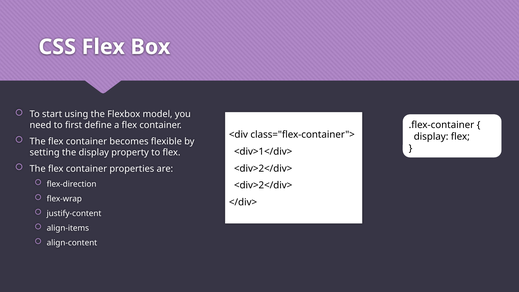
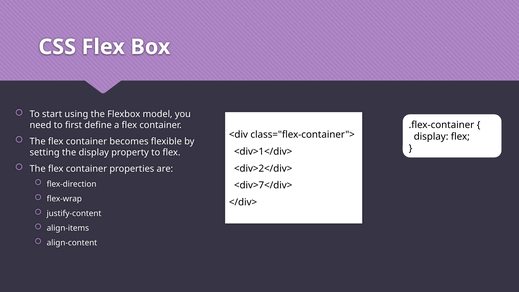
<div>2</div> at (263, 185): <div>2</div> -> <div>7</div>
